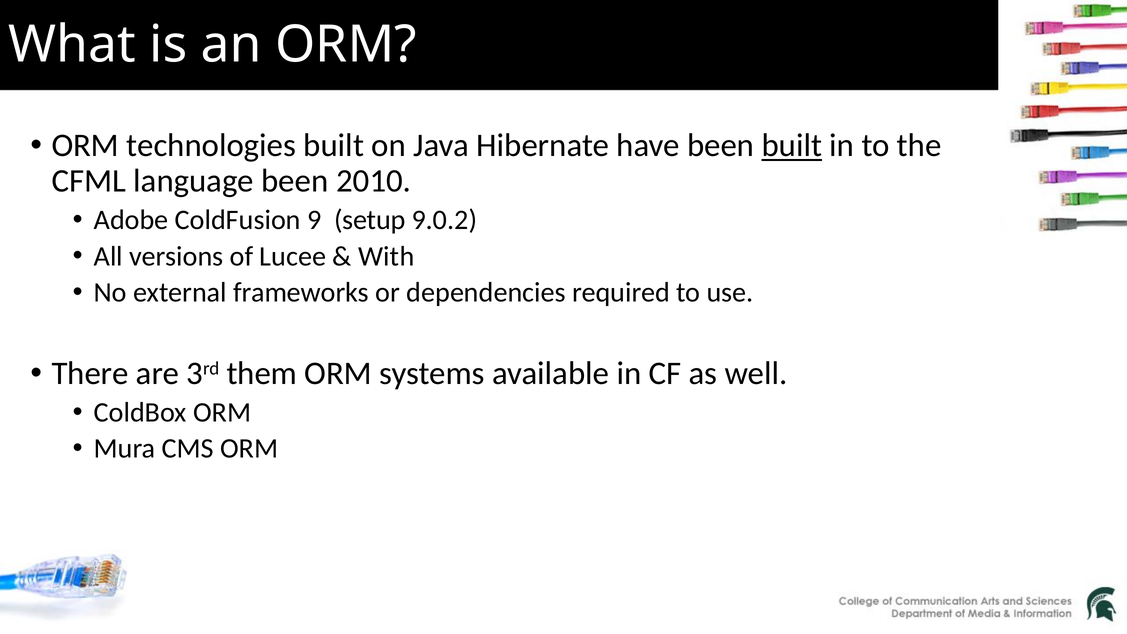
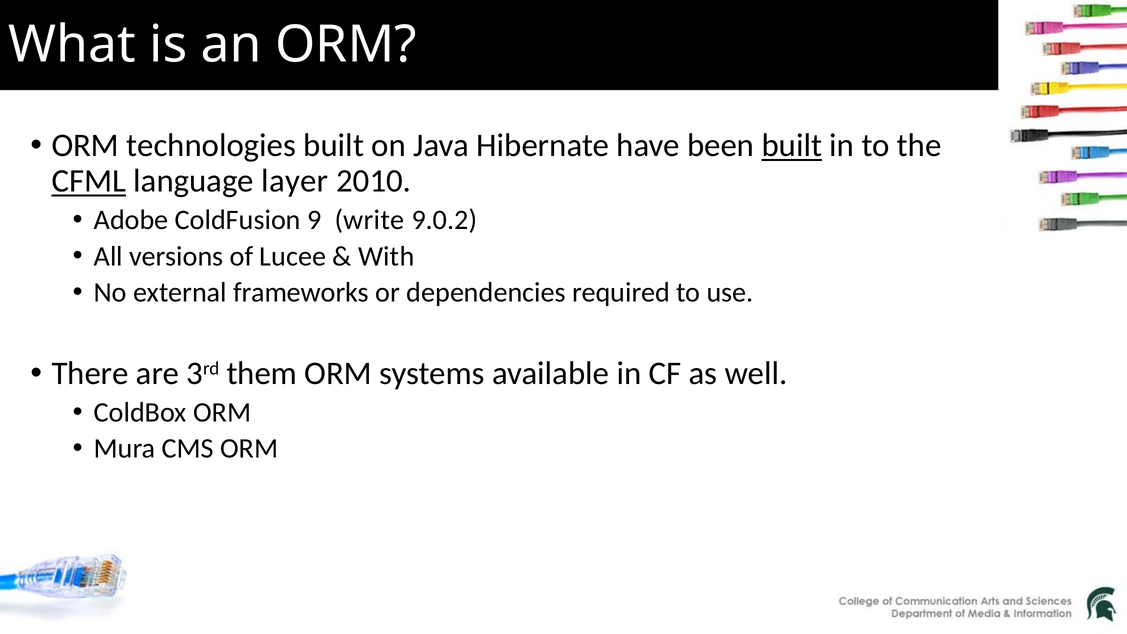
CFML underline: none -> present
language been: been -> layer
setup: setup -> write
